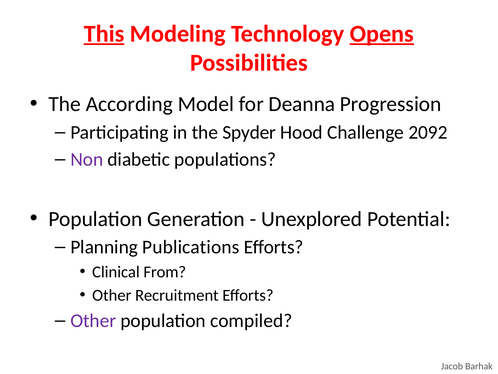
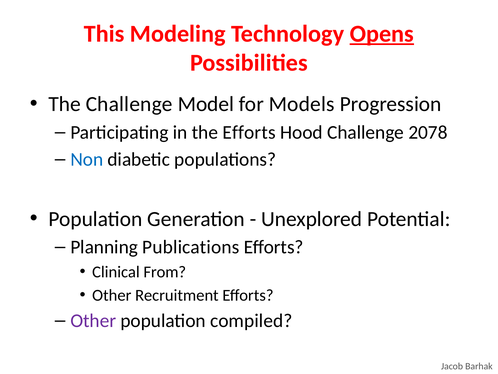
This underline: present -> none
The According: According -> Challenge
Deanna: Deanna -> Models
the Spyder: Spyder -> Efforts
2092: 2092 -> 2078
Non colour: purple -> blue
